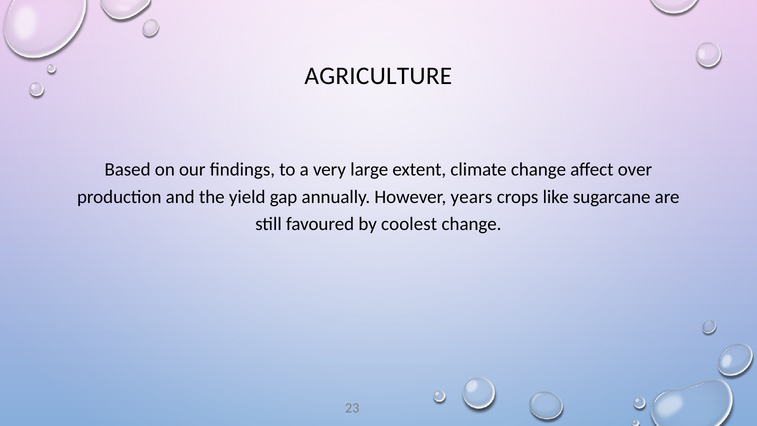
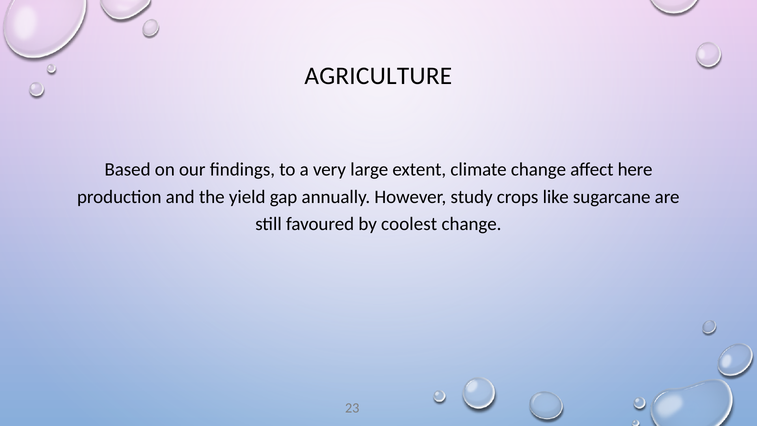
over: over -> here
years: years -> study
